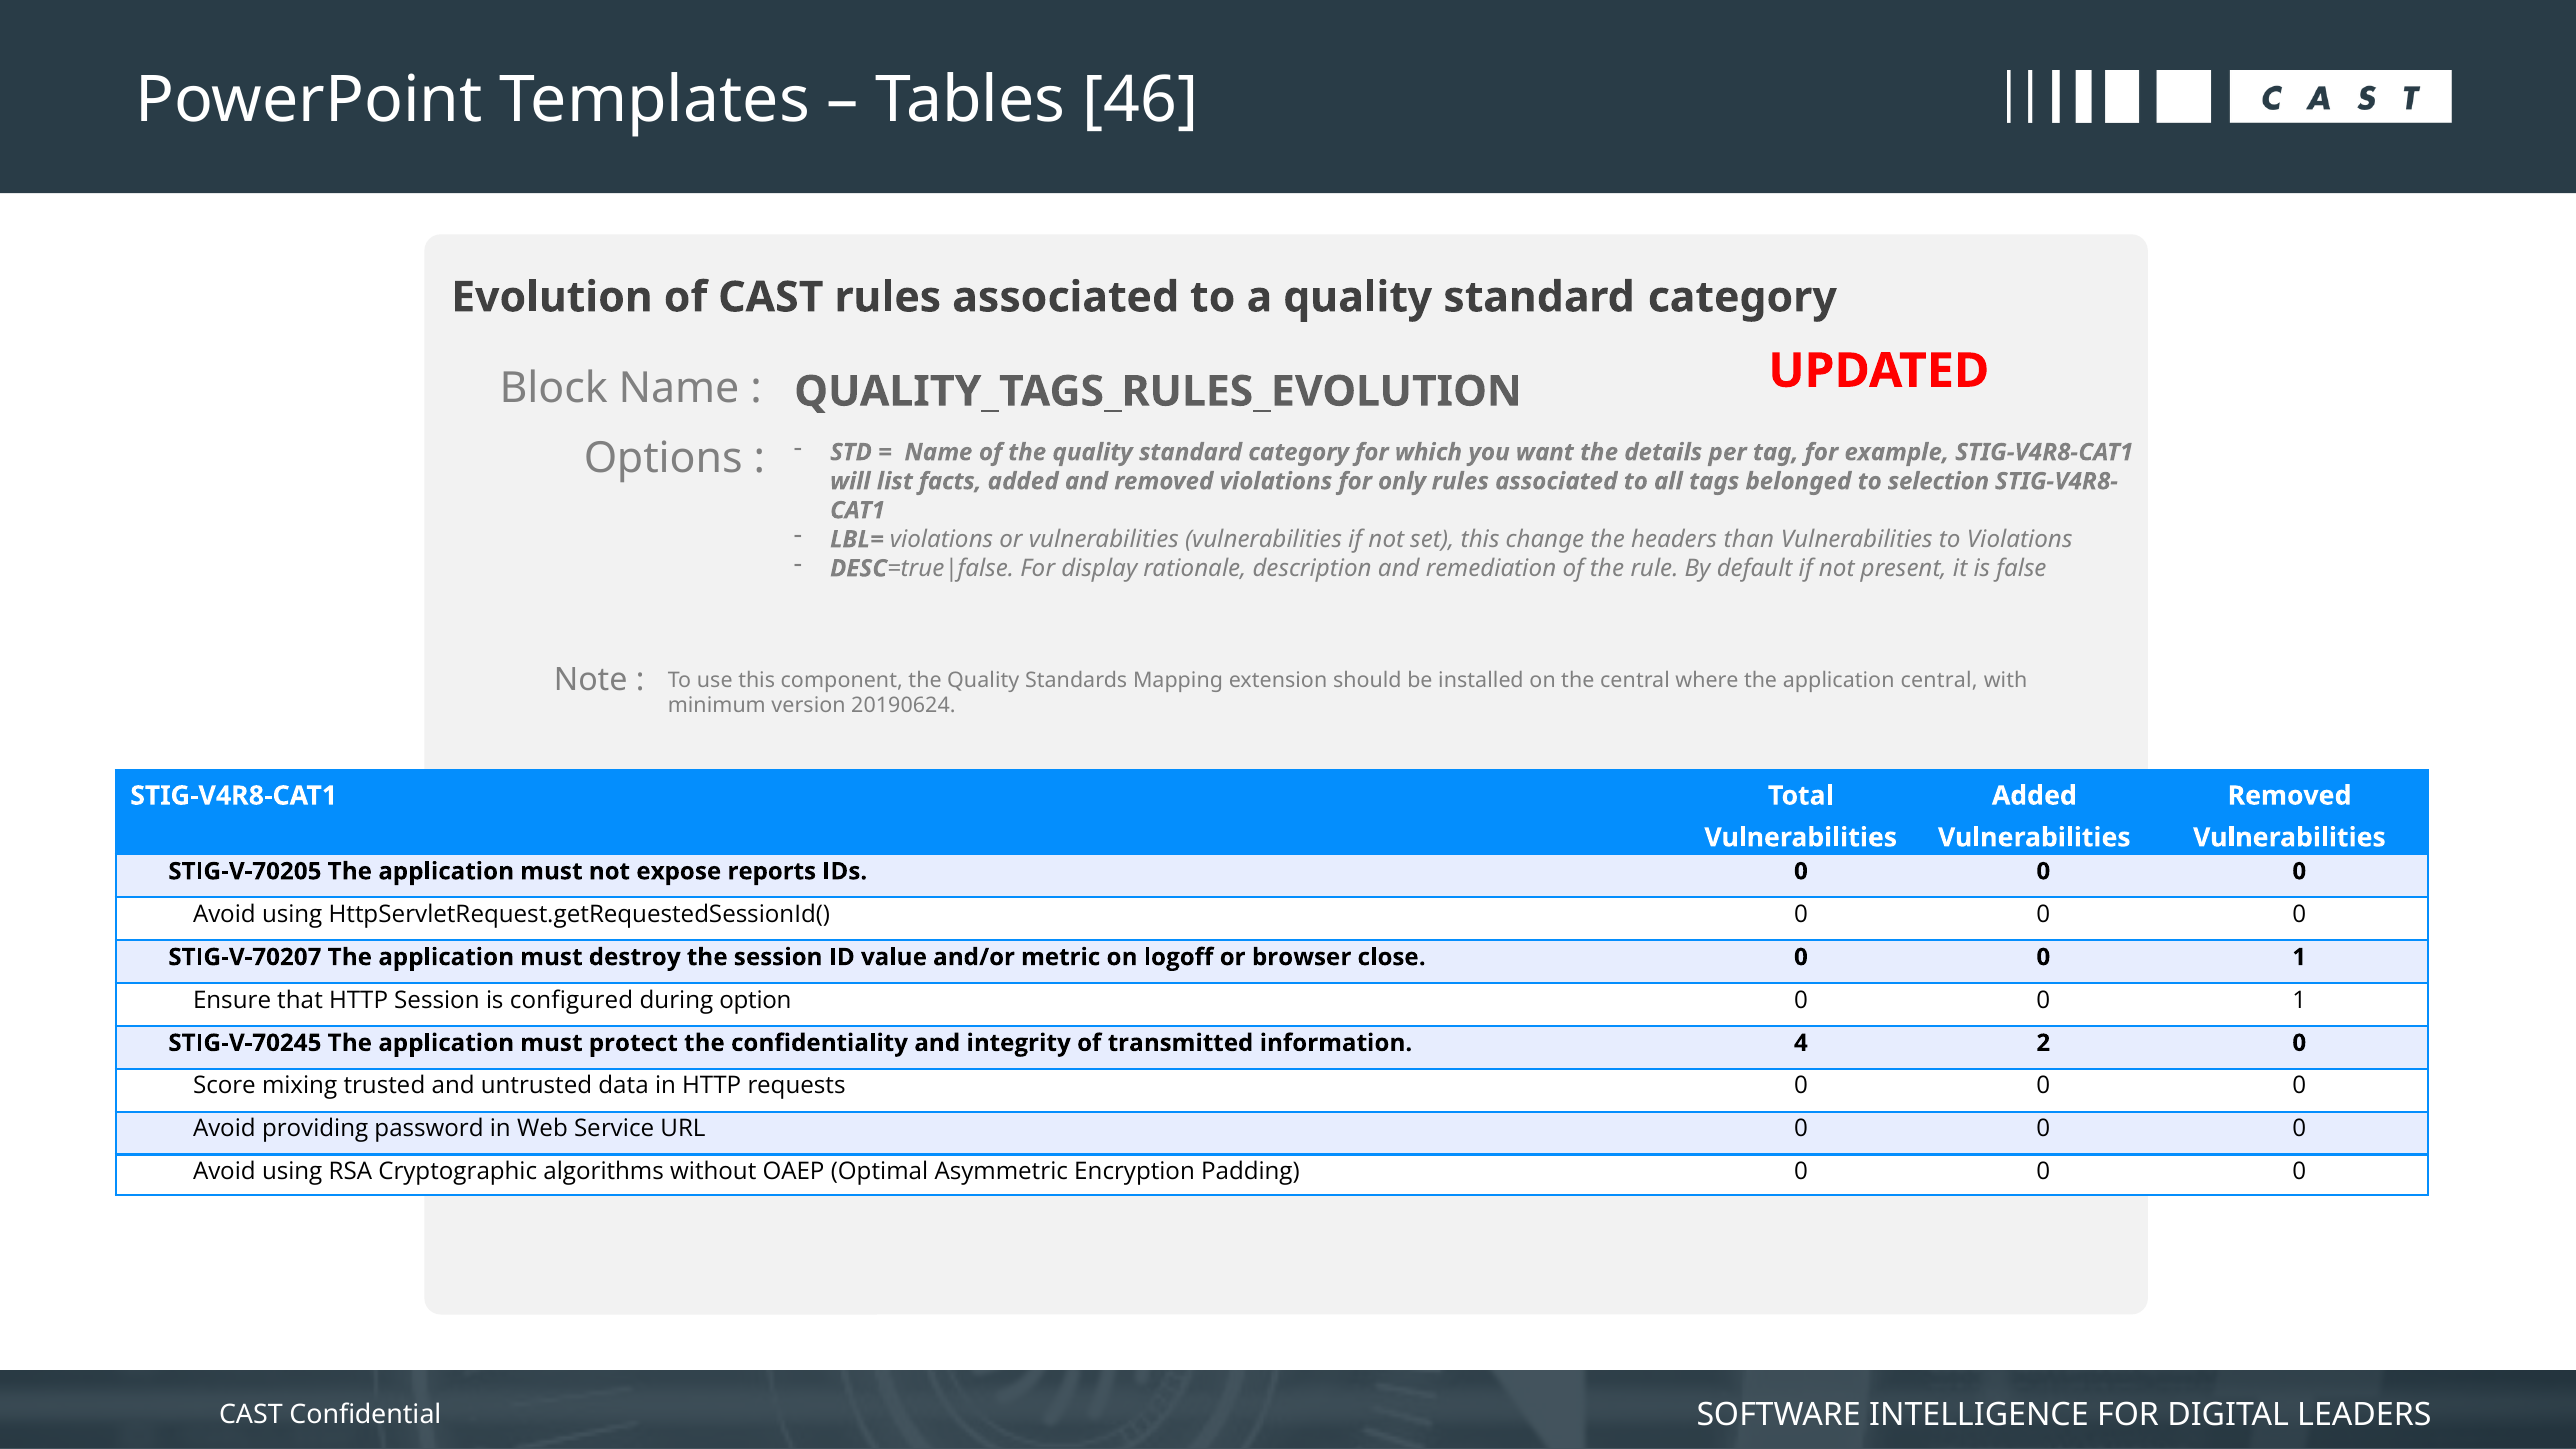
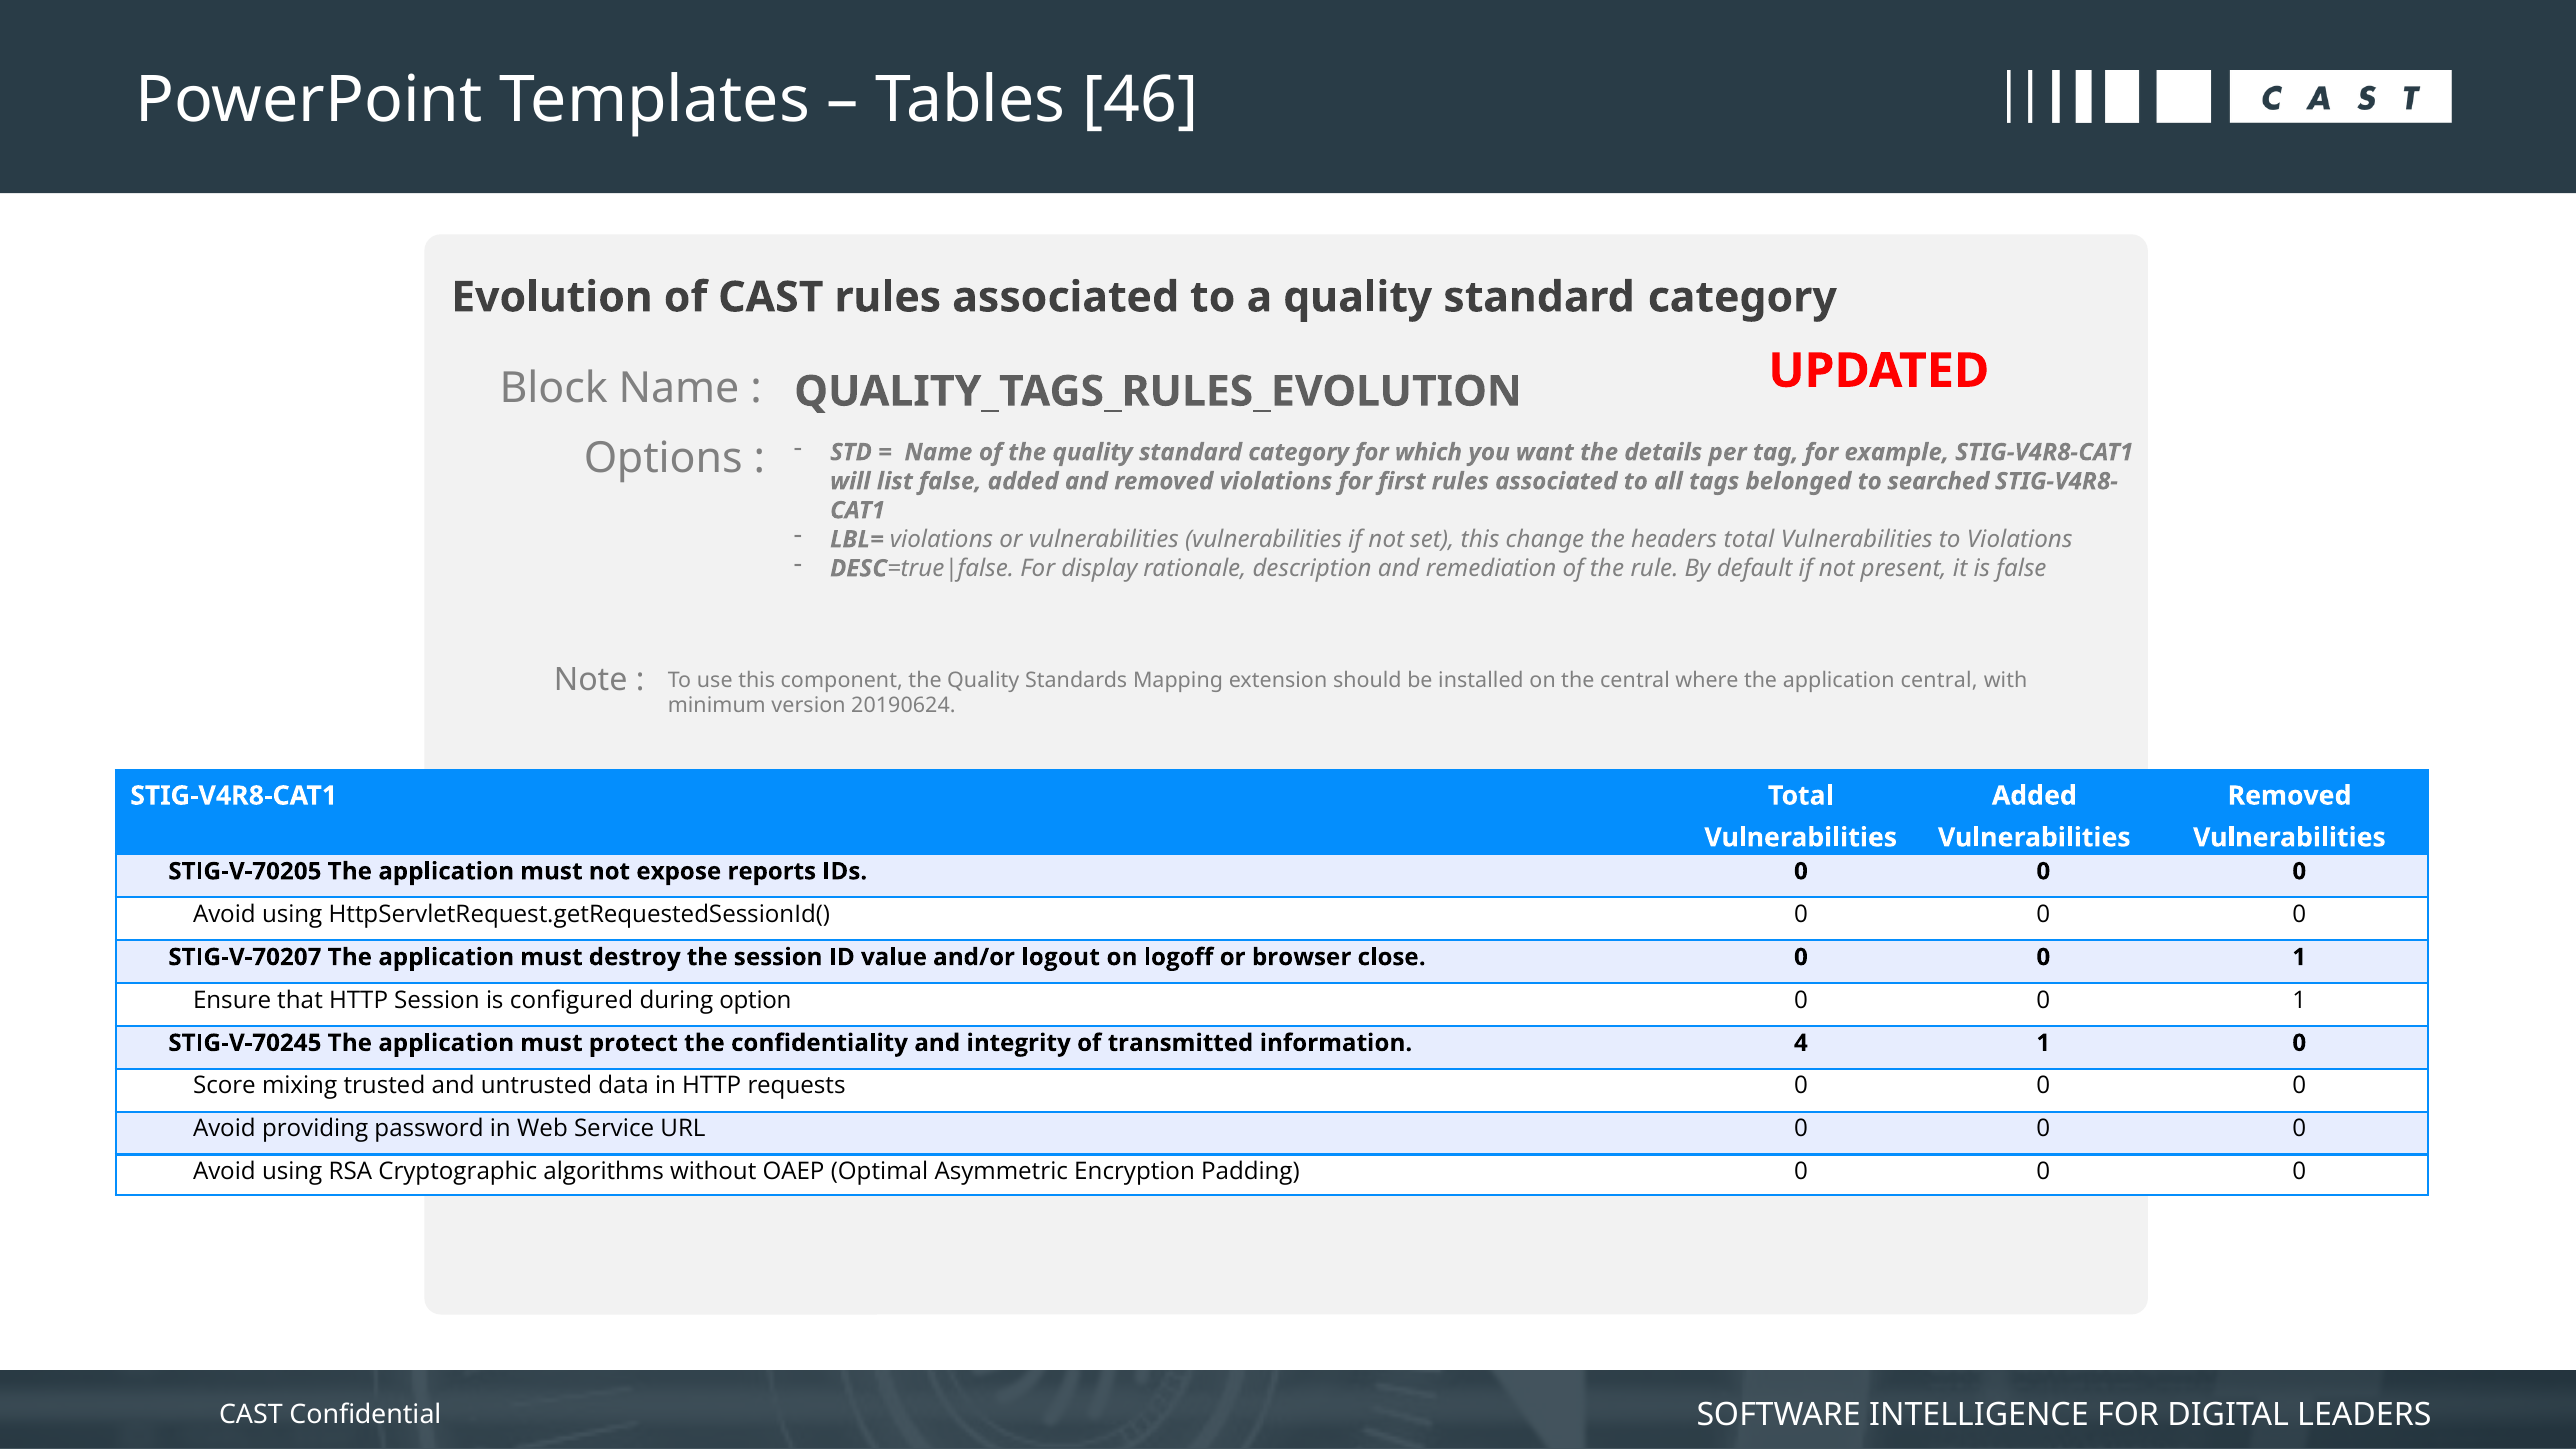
list facts: facts -> false
only: only -> first
selection: selection -> searched
headers than: than -> total
metric: metric -> logout
4 2: 2 -> 1
